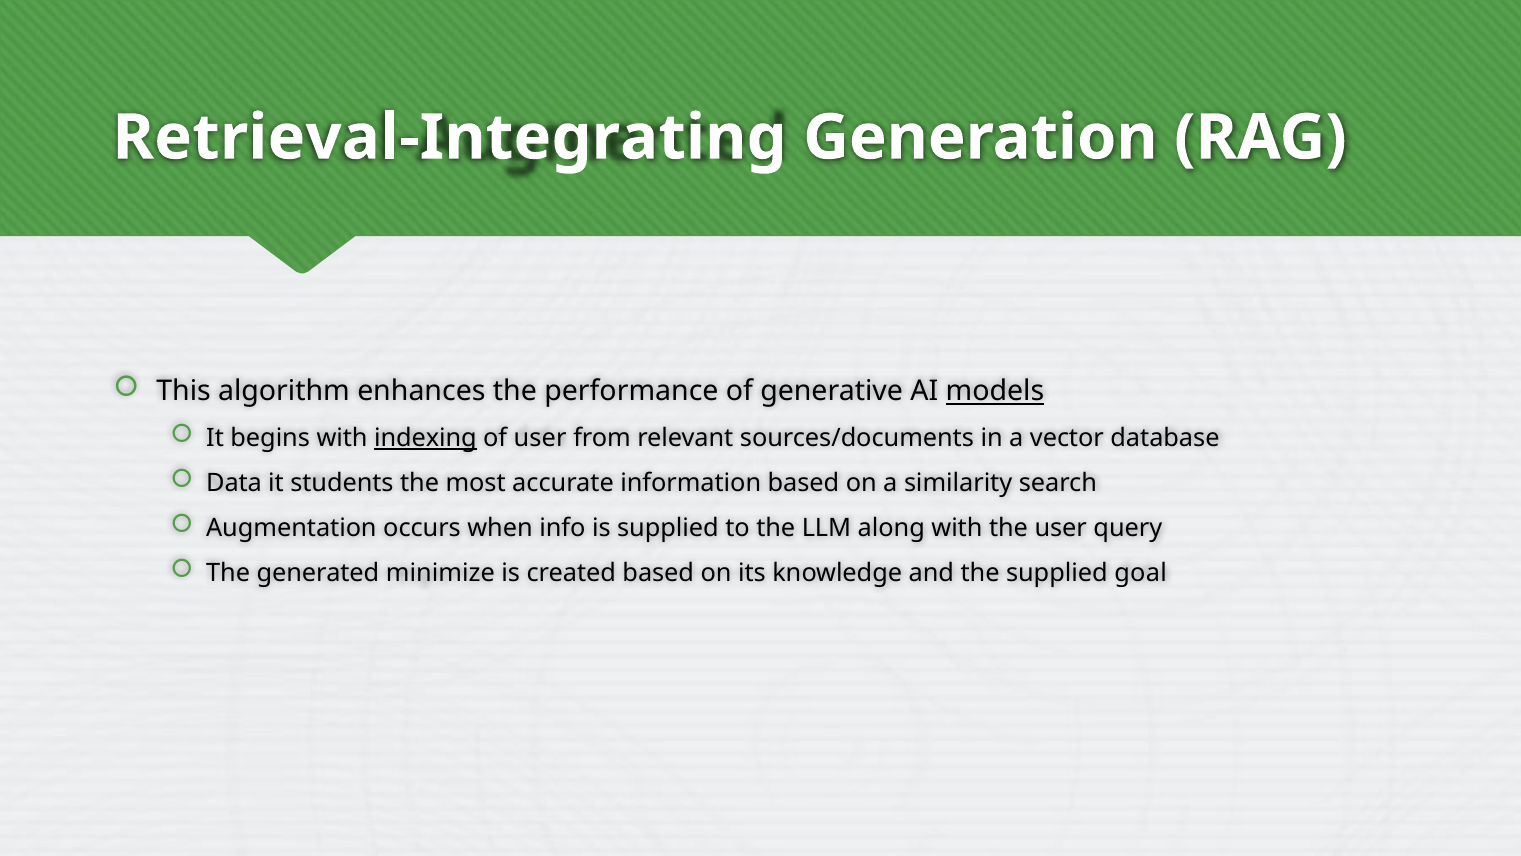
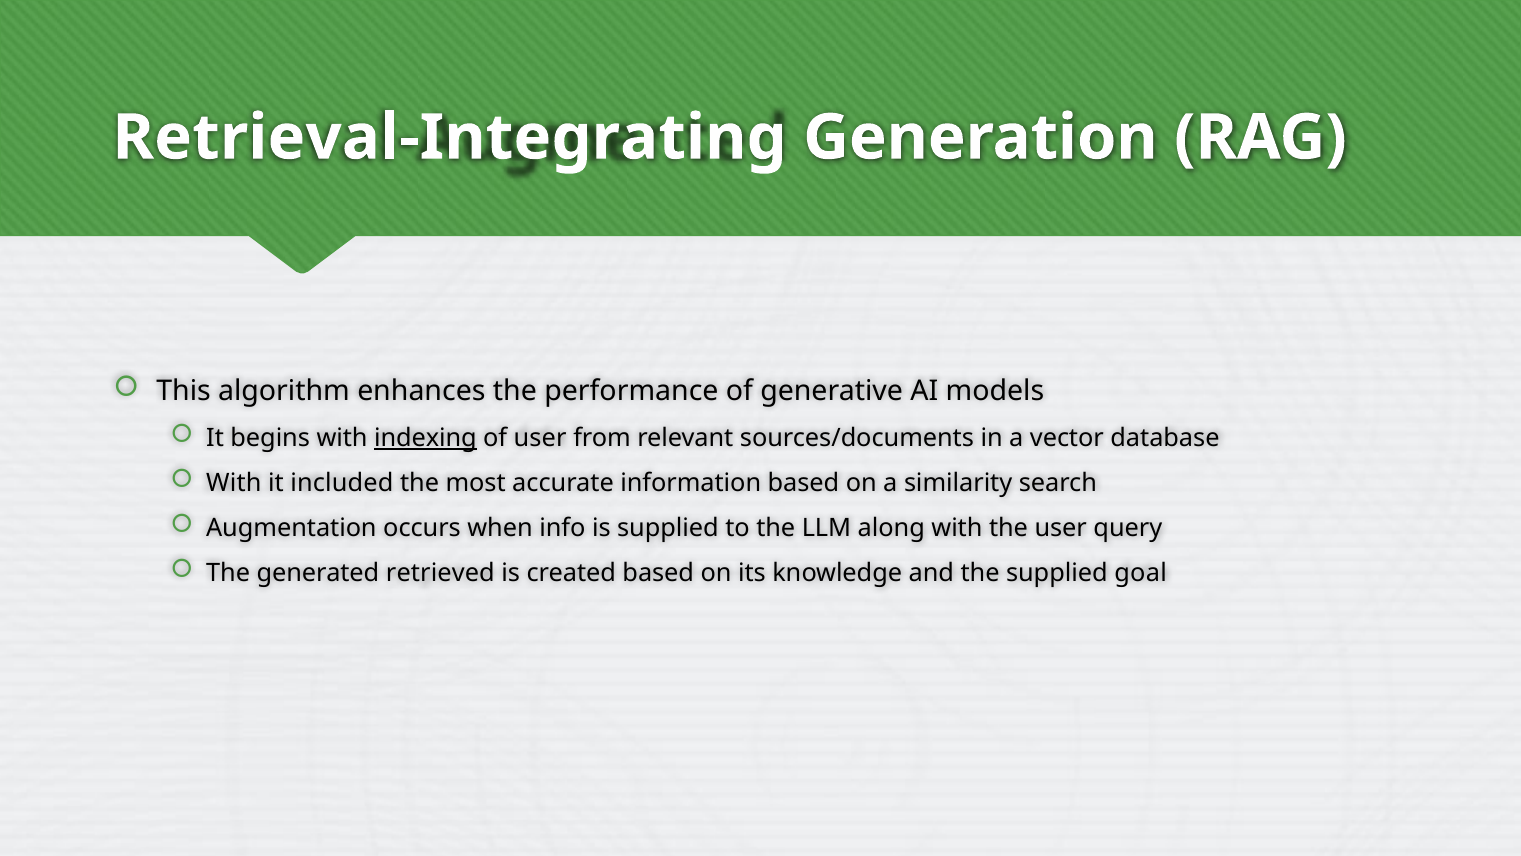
models underline: present -> none
Data at (234, 483): Data -> With
students: students -> included
minimize: minimize -> retrieved
